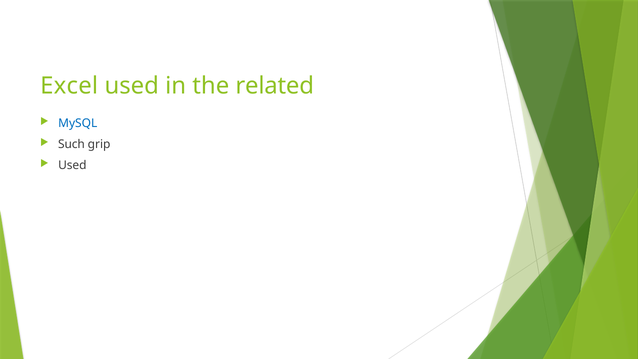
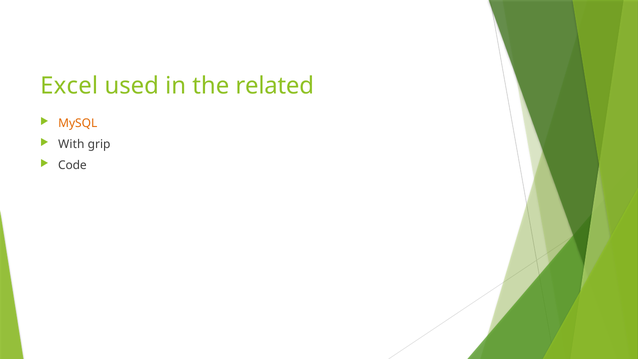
MySQL colour: blue -> orange
Such: Such -> With
Used at (72, 165): Used -> Code
